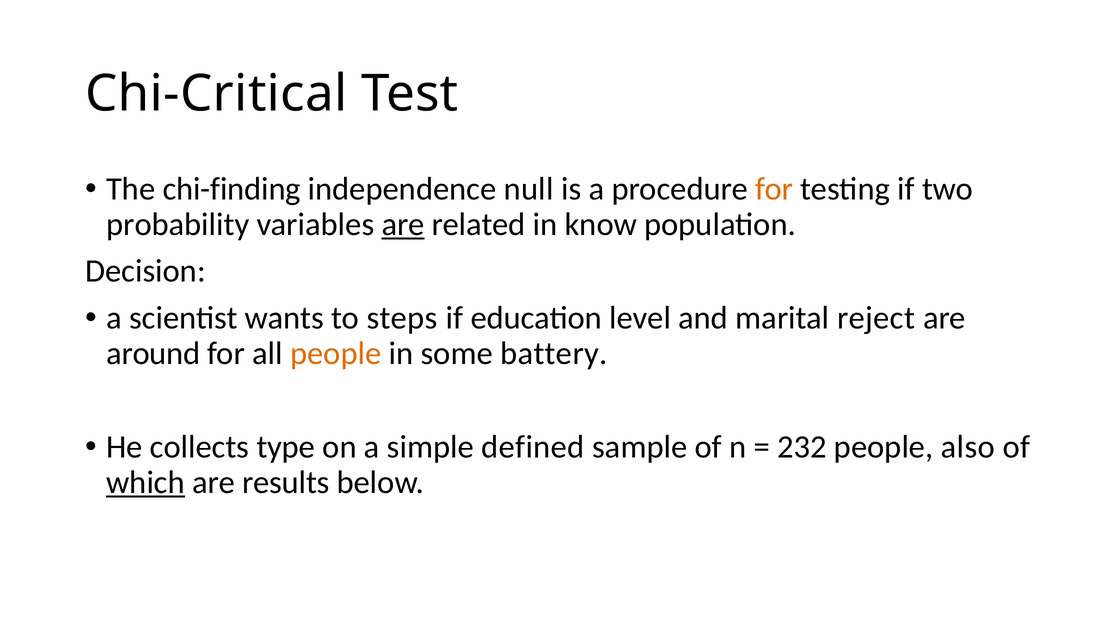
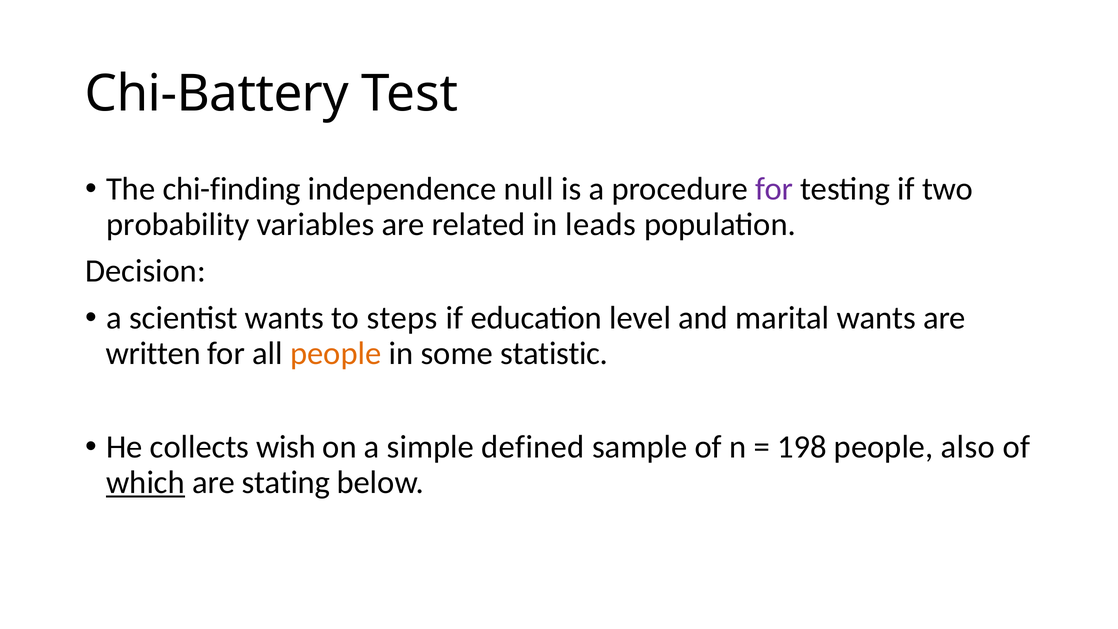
Chi-Critical: Chi-Critical -> Chi-Battery
for at (774, 189) colour: orange -> purple
are at (403, 224) underline: present -> none
know: know -> leads
marital reject: reject -> wants
around: around -> written
battery: battery -> statistic
type: type -> wish
232: 232 -> 198
results: results -> stating
